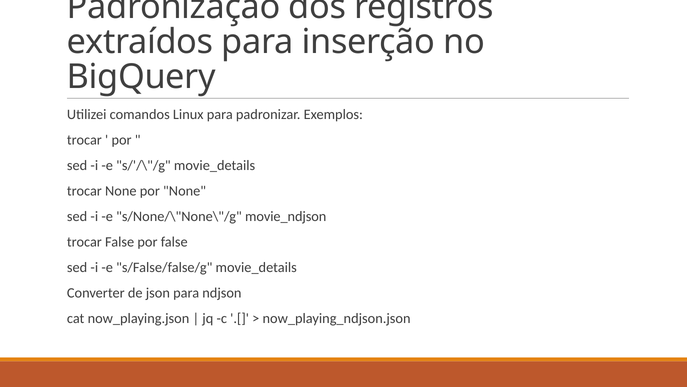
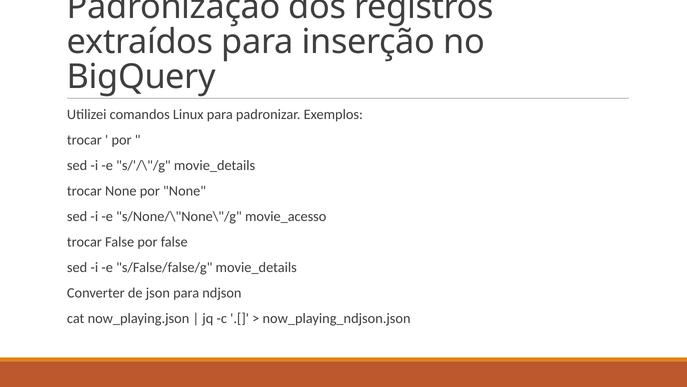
movie_ndjson: movie_ndjson -> movie_acesso
